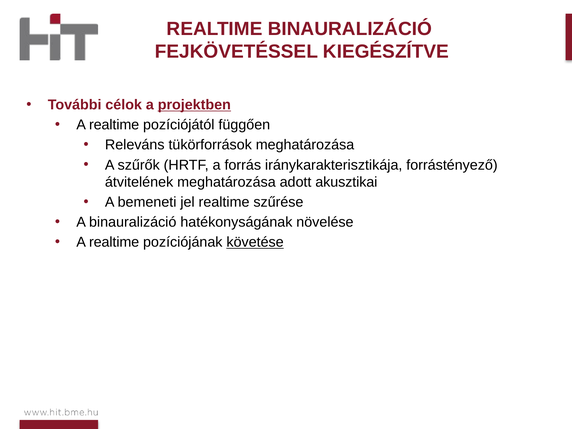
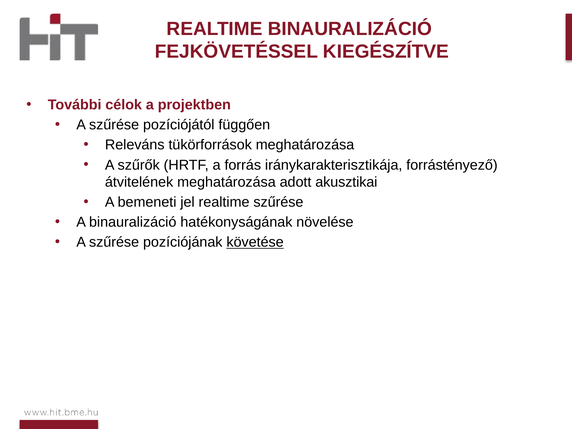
projektben underline: present -> none
realtime at (114, 125): realtime -> szűrése
realtime at (114, 242): realtime -> szűrése
